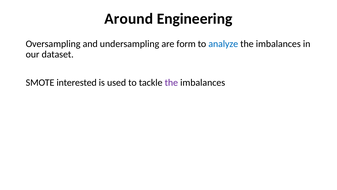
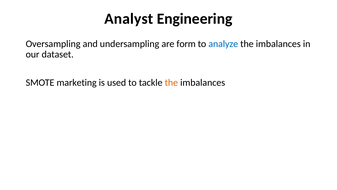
Around: Around -> Analyst
interested: interested -> marketing
the at (171, 83) colour: purple -> orange
